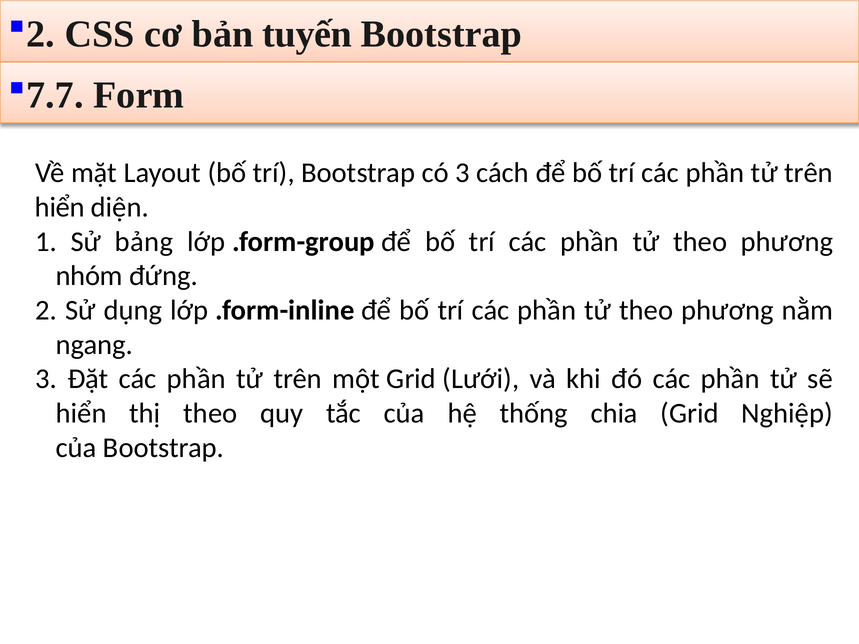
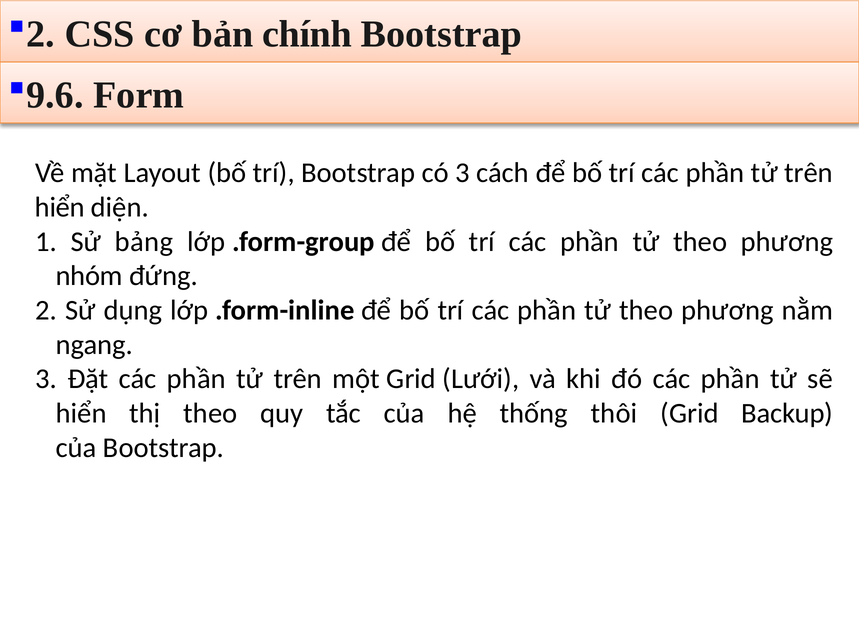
tuyến: tuyến -> chính
7.7: 7.7 -> 9.6
chia: chia -> thôi
Nghiệp: Nghiệp -> Backup
